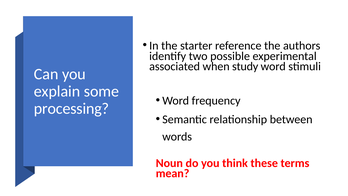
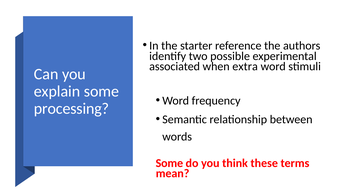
study: study -> extra
Noun at (169, 163): Noun -> Some
